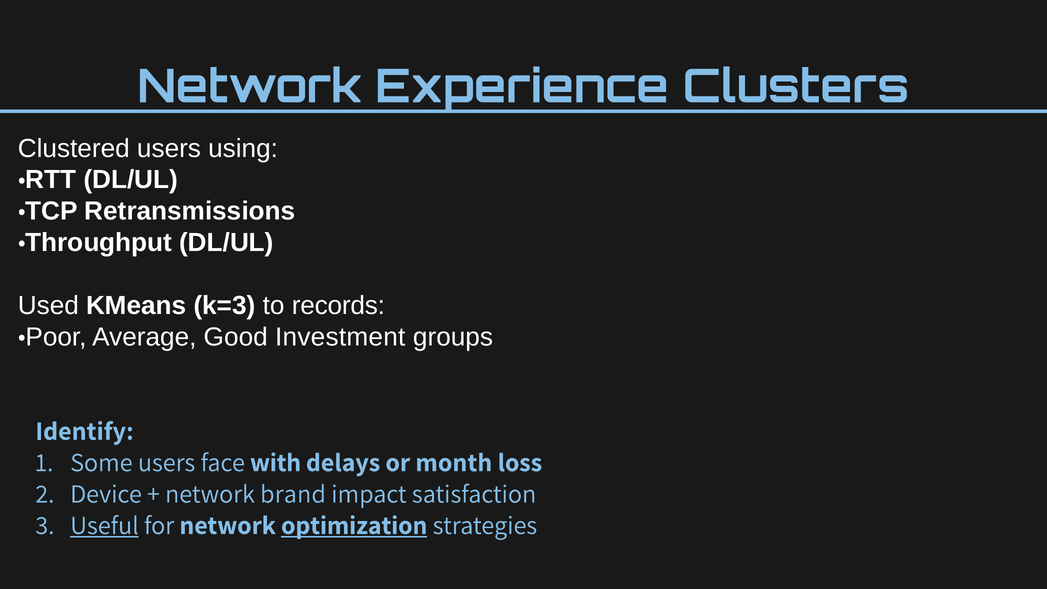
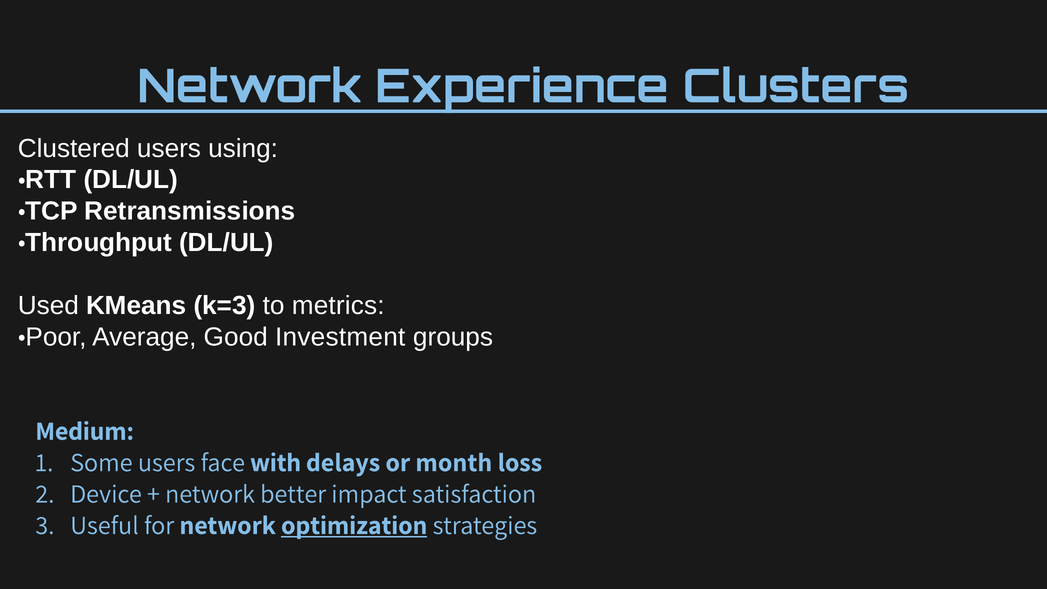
records: records -> metrics
Identify: Identify -> Medium
brand: brand -> better
Useful underline: present -> none
